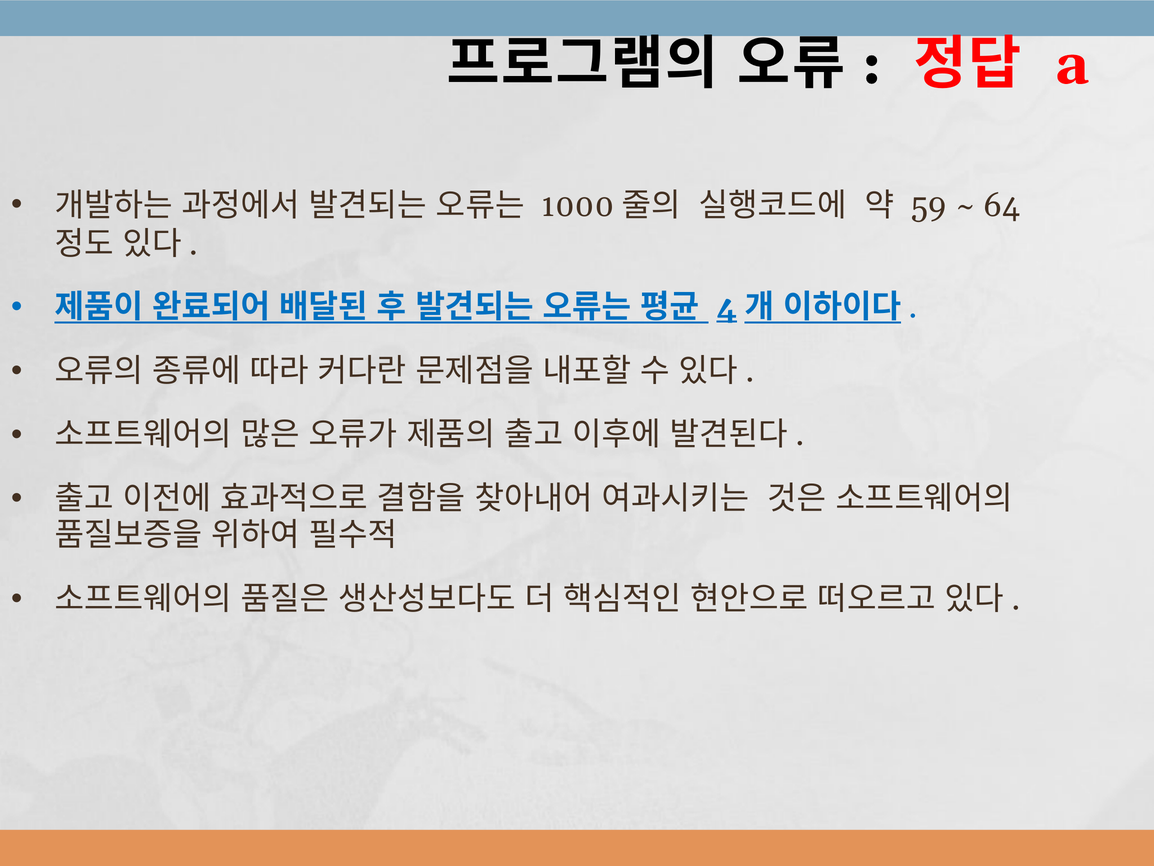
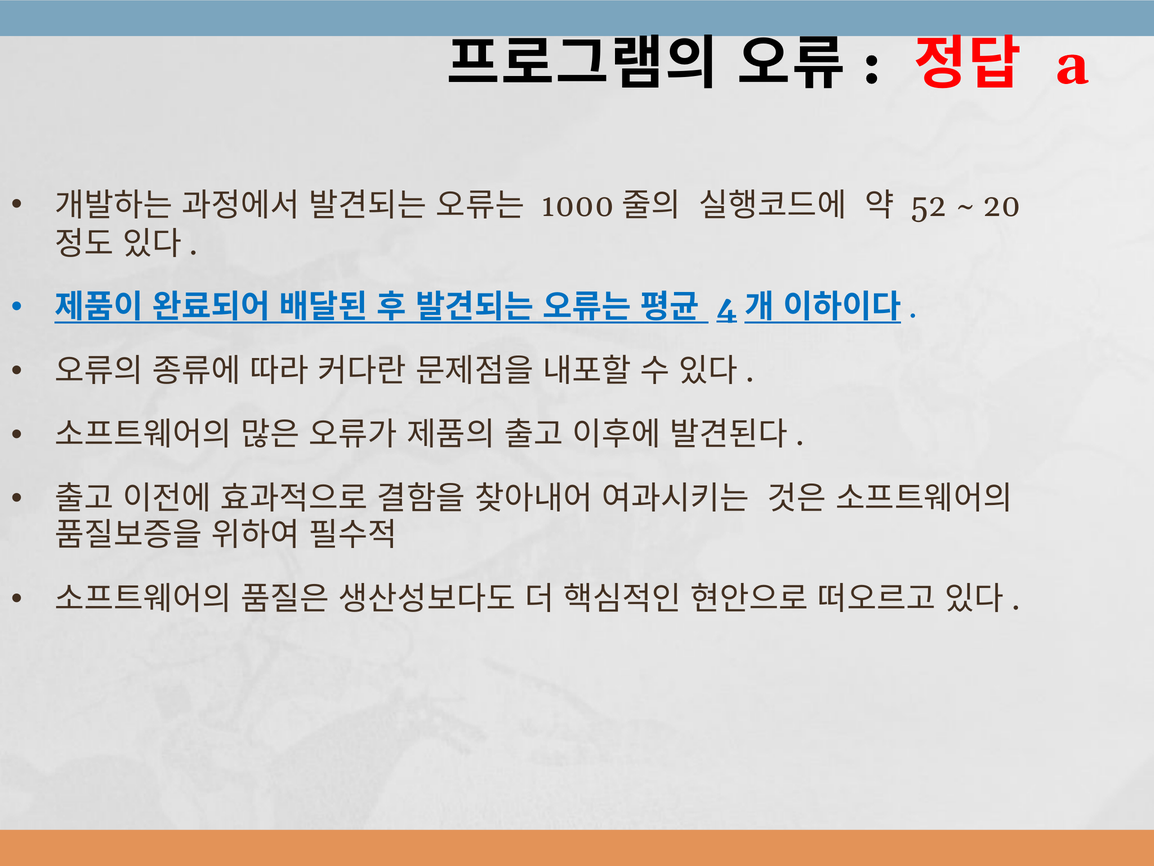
59: 59 -> 52
64: 64 -> 20
